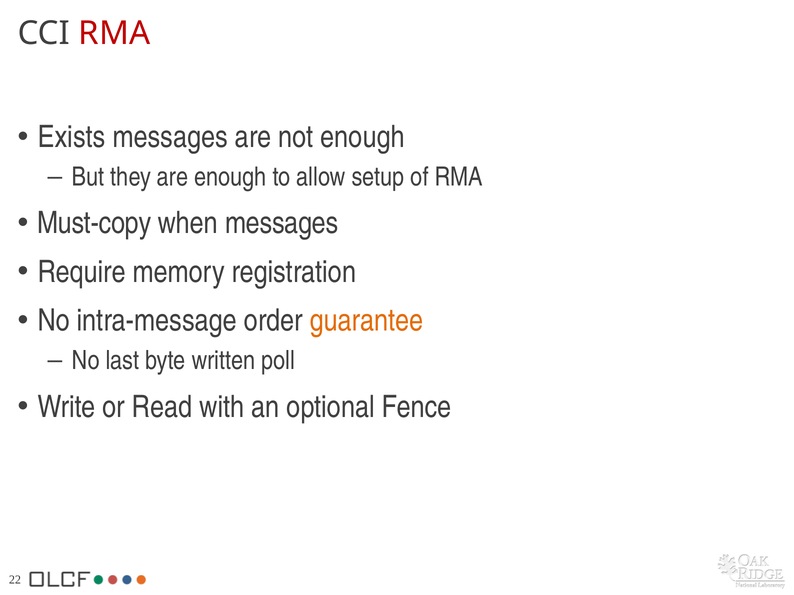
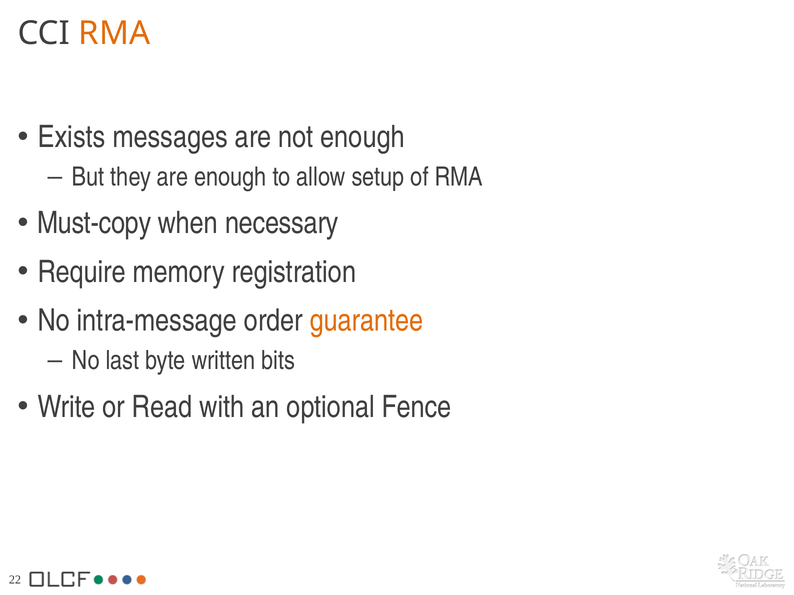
RMA at (114, 33) colour: red -> orange
when messages: messages -> necessary
poll: poll -> bits
